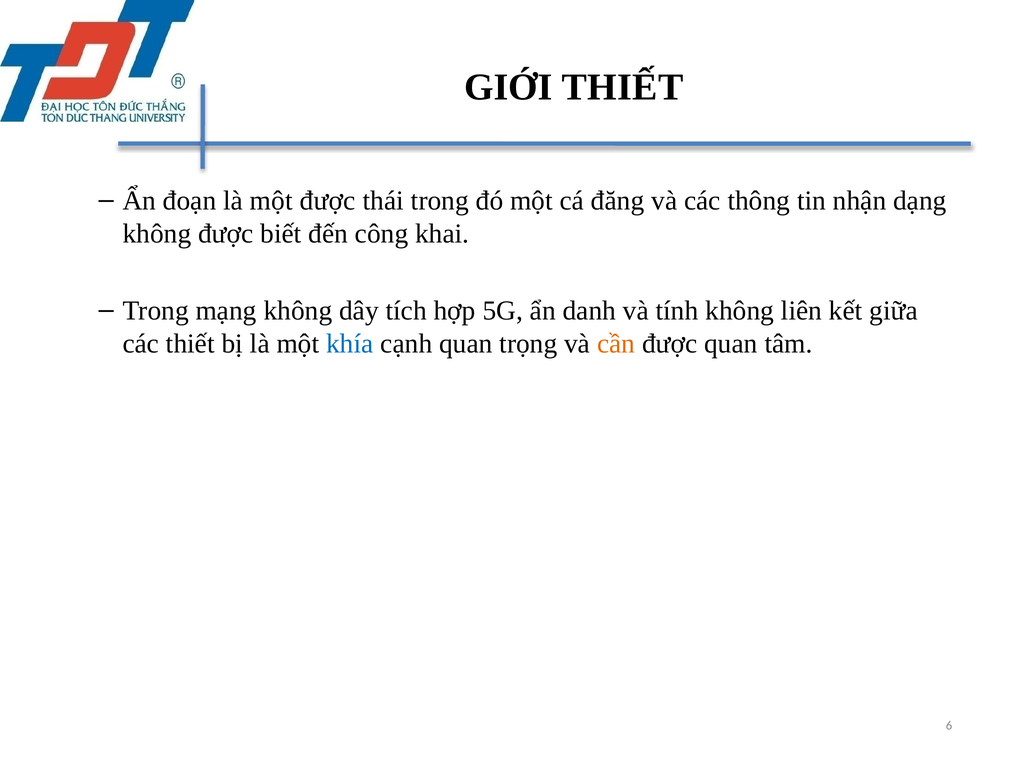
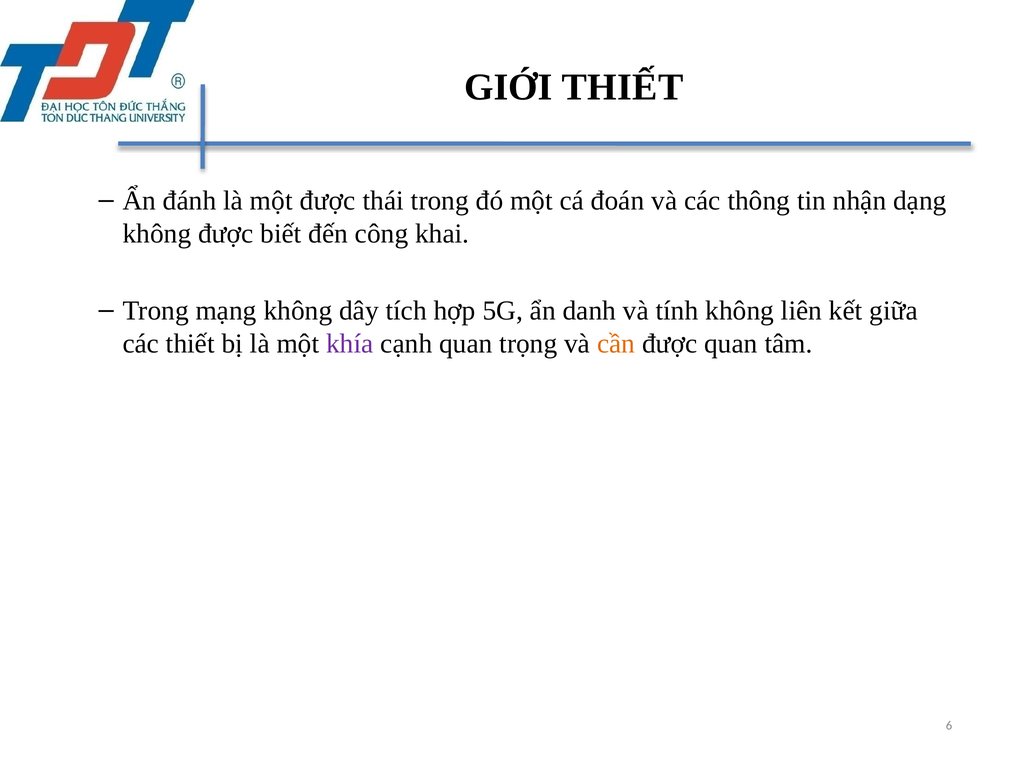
đoạn: đoạn -> đánh
đăng: đăng -> đoán
khía colour: blue -> purple
